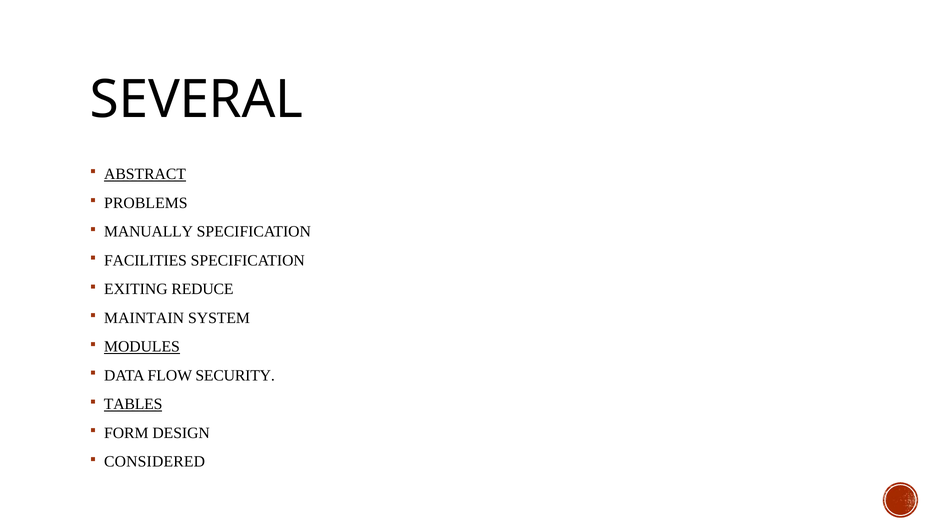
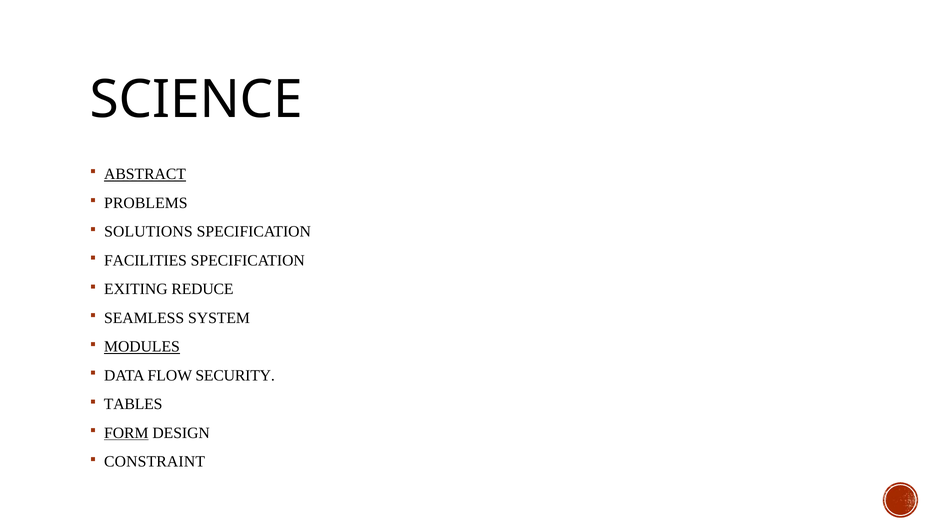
SEVERAL: SEVERAL -> SCIENCE
MANUALLY: MANUALLY -> SOLUTIONS
MAINTAIN: MAINTAIN -> SEAMLESS
TABLES underline: present -> none
FORM underline: none -> present
CONSIDERED: CONSIDERED -> CONSTRAINT
